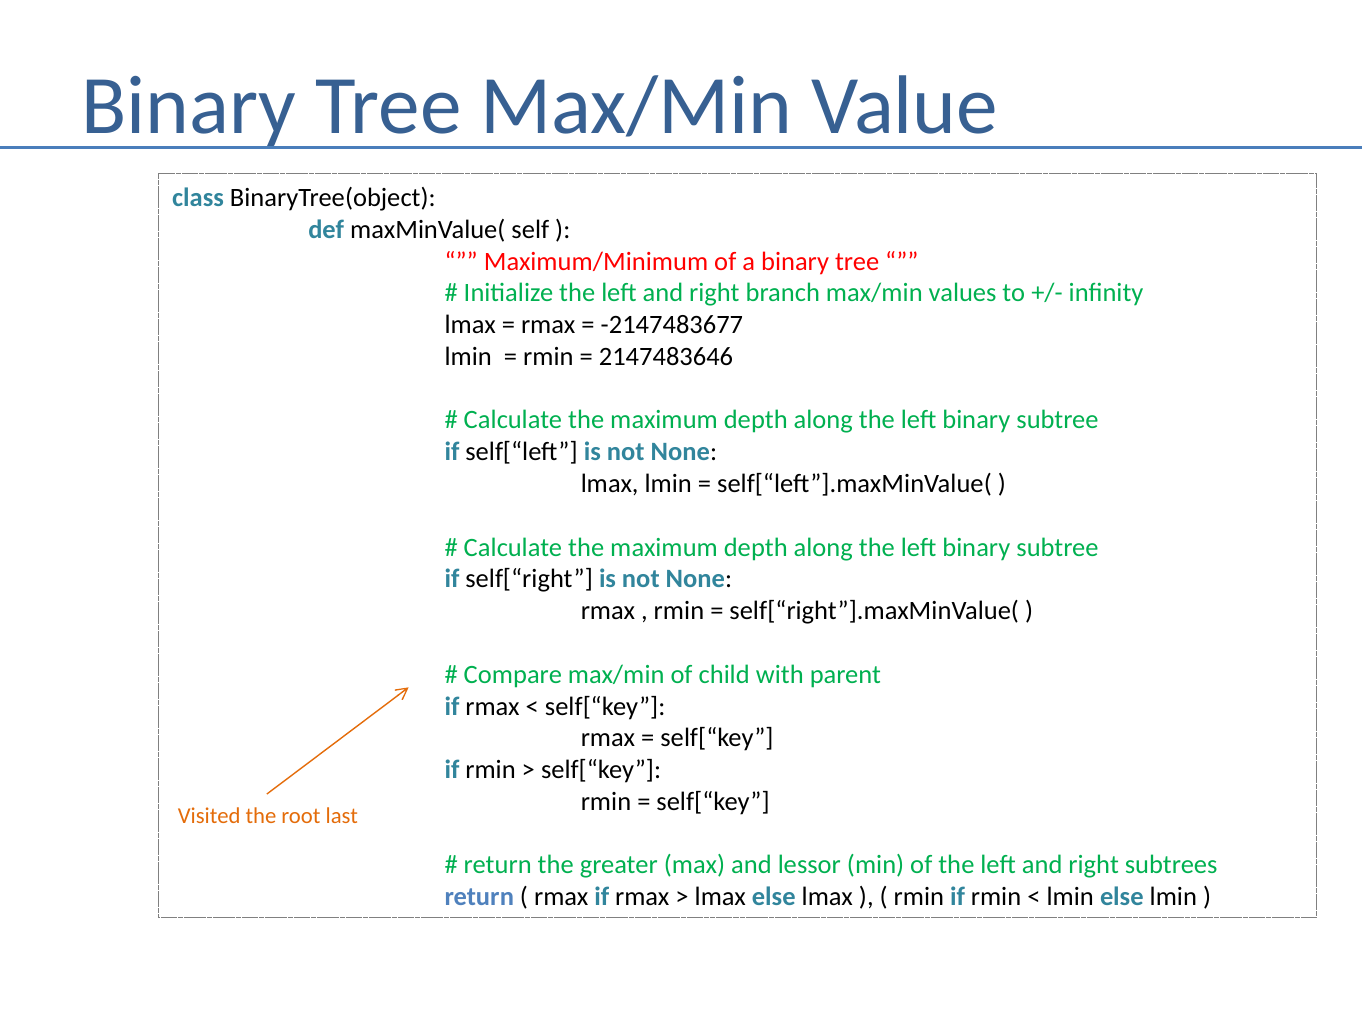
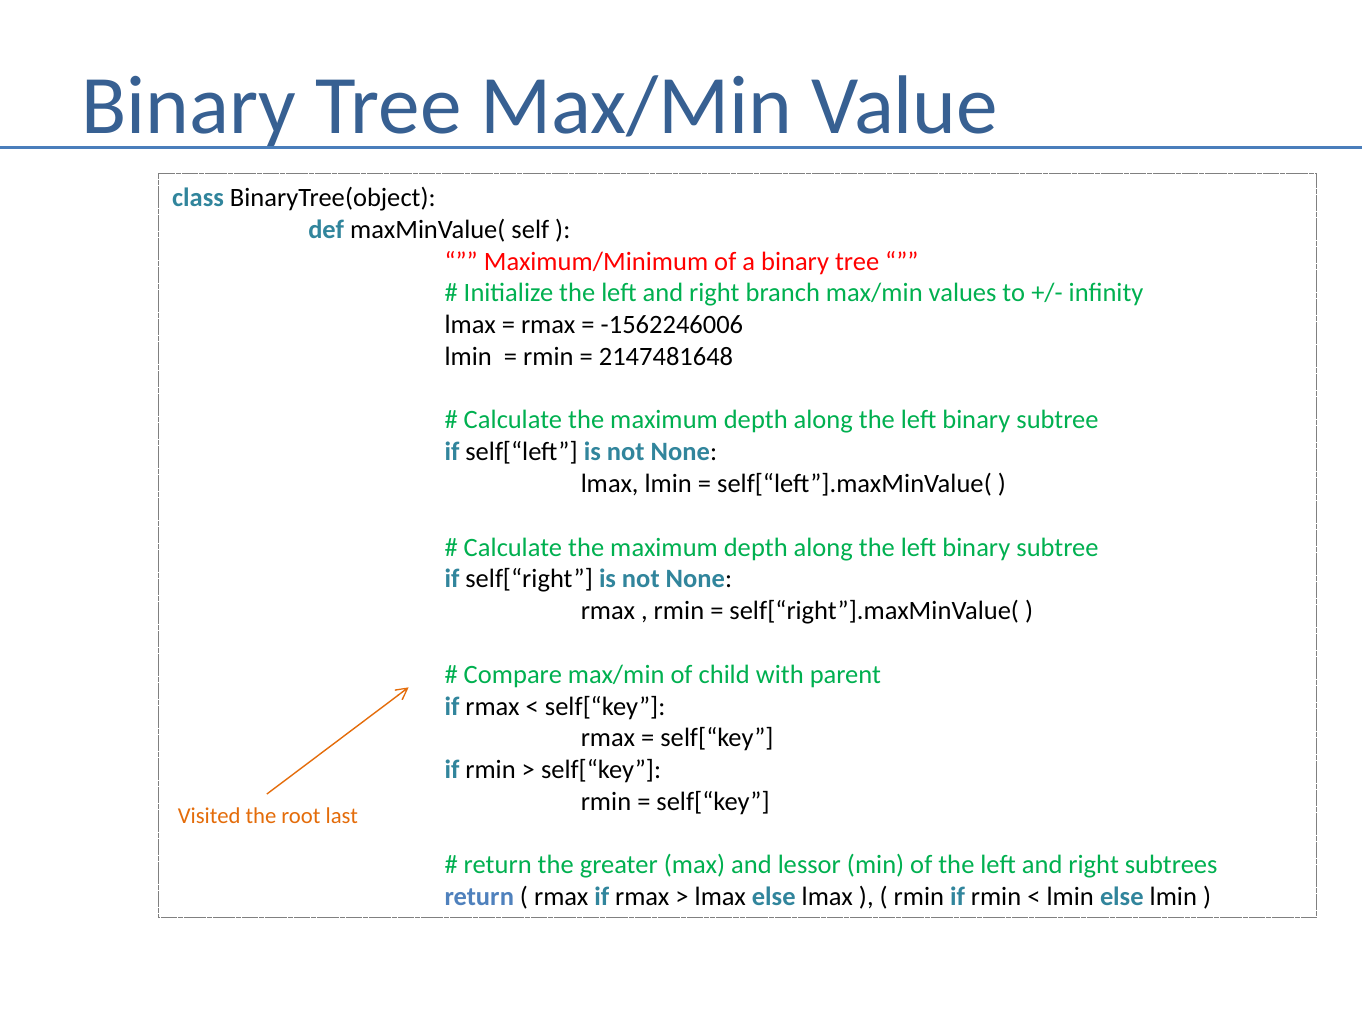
-2147483677: -2147483677 -> -1562246006
2147483646: 2147483646 -> 2147481648
